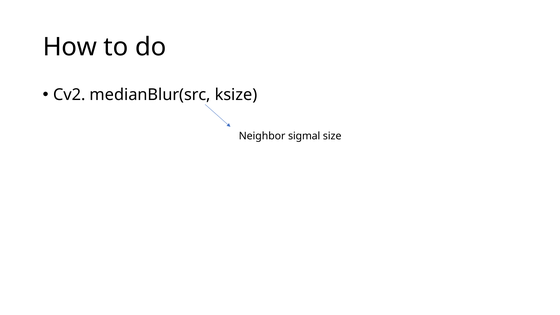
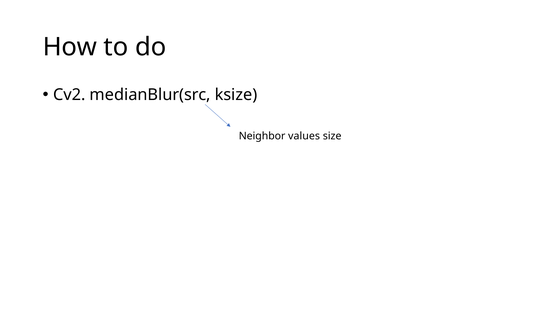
sigmal: sigmal -> values
